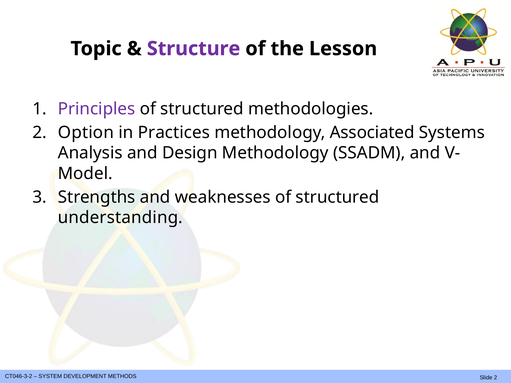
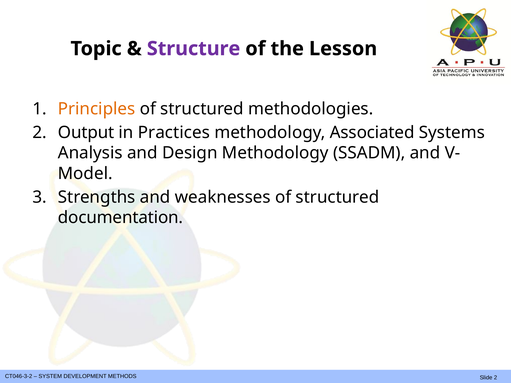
Principles colour: purple -> orange
Option: Option -> Output
understanding: understanding -> documentation
